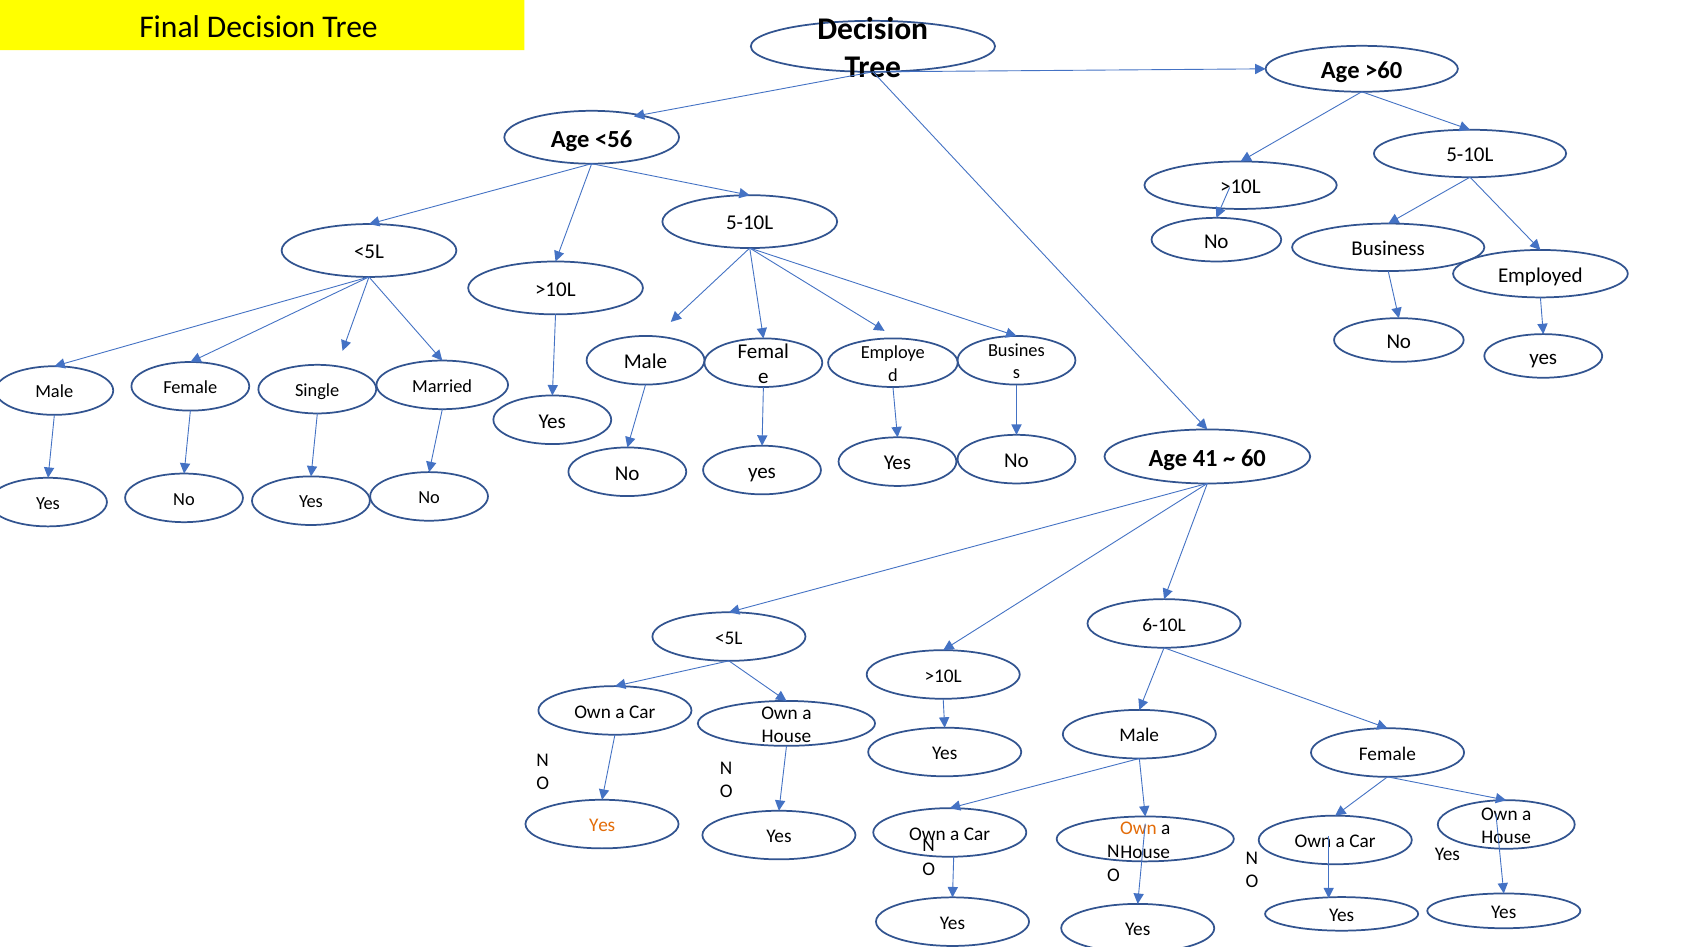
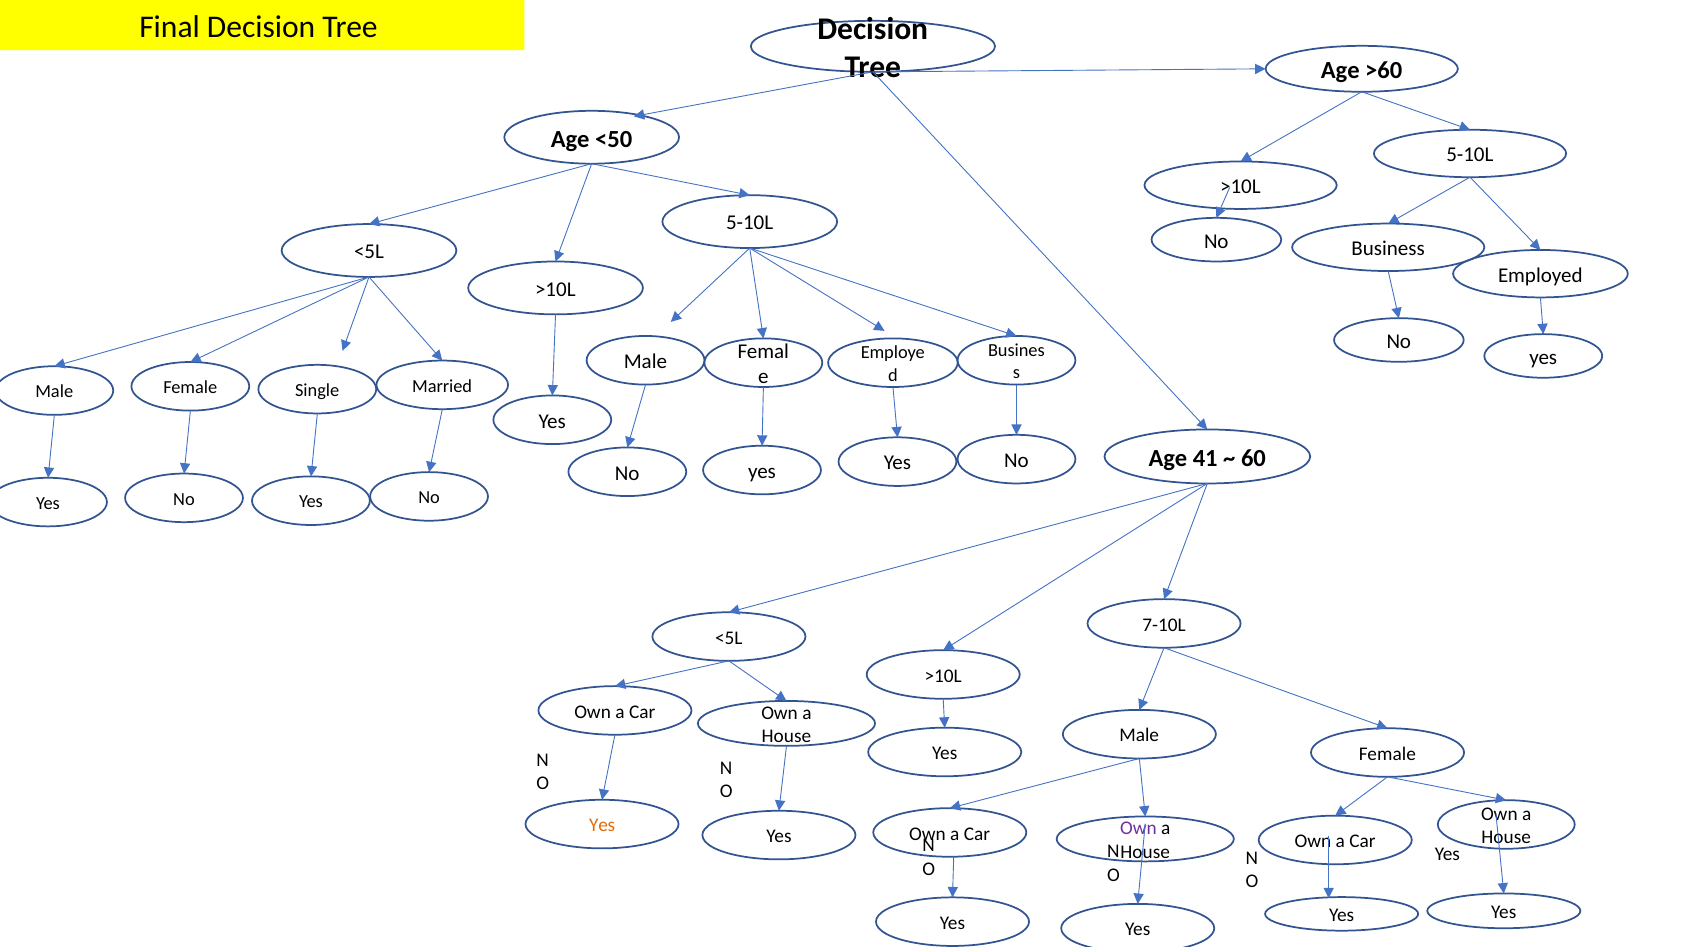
<56: <56 -> <50
6-10L: 6-10L -> 7-10L
Own at (1138, 828) colour: orange -> purple
